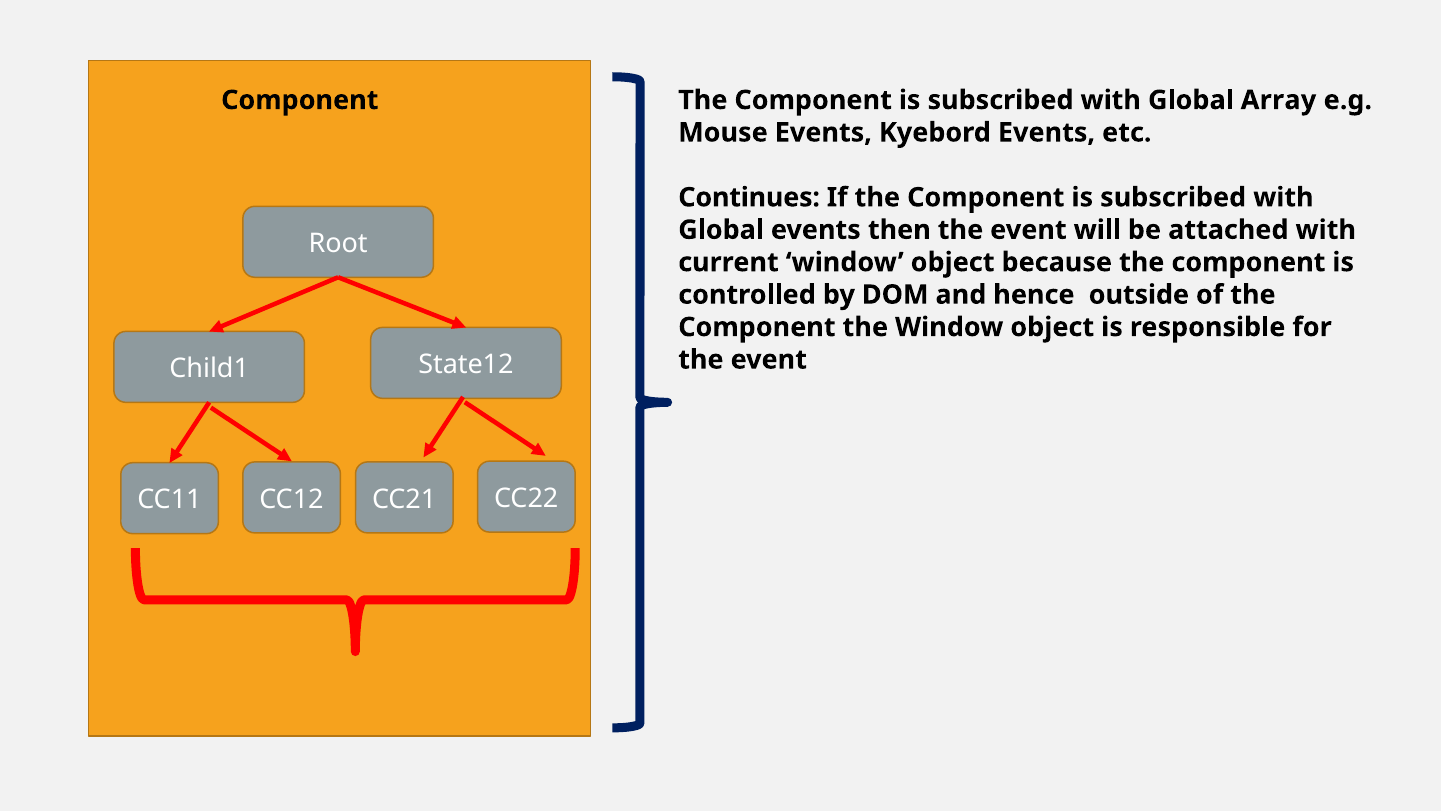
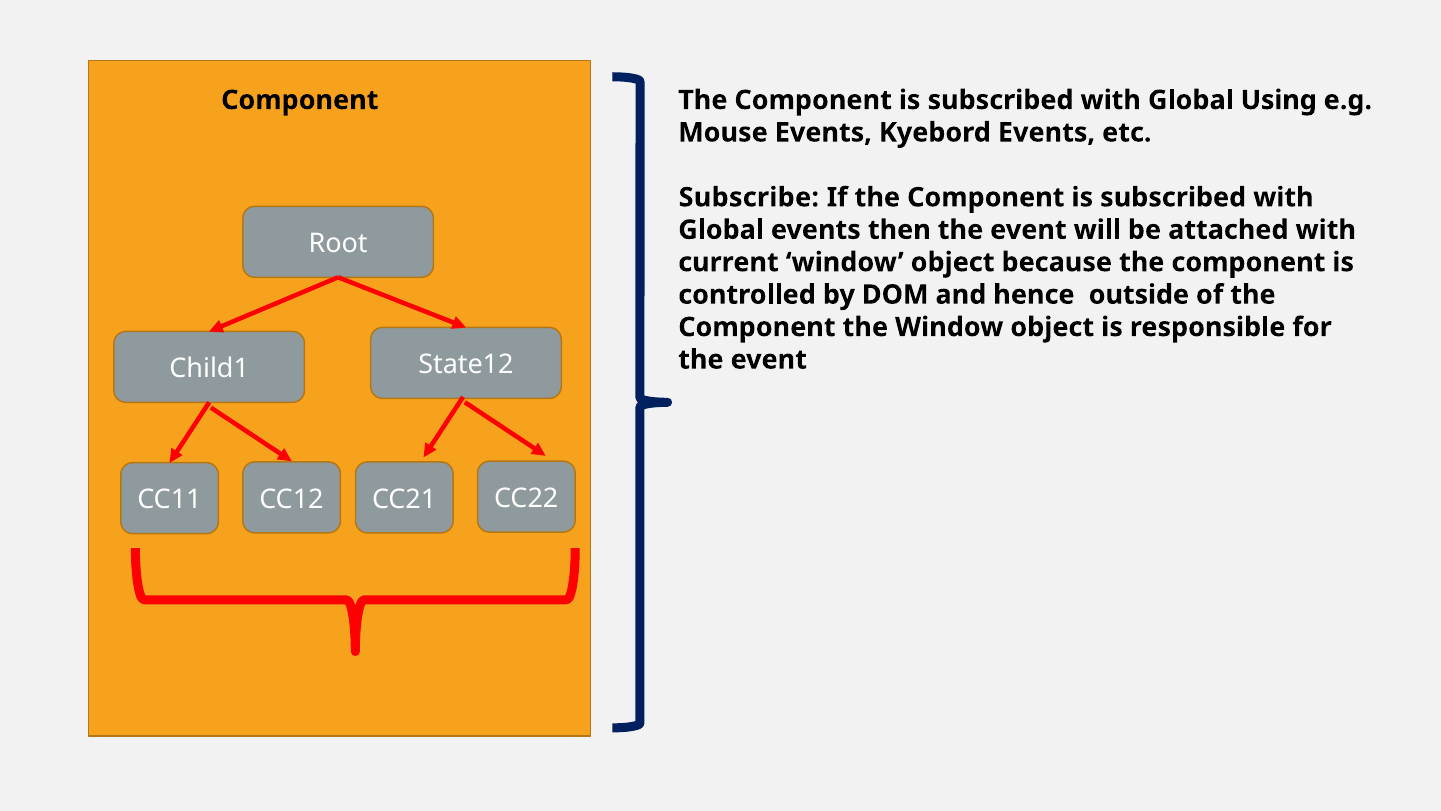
Array: Array -> Using
Continues: Continues -> Subscribe
